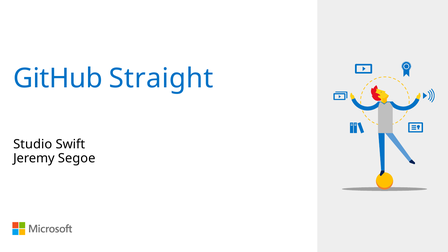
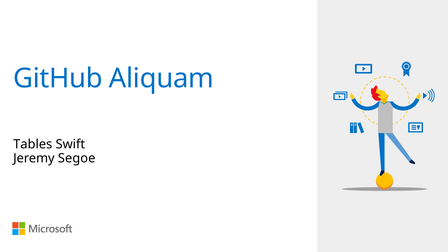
Straight: Straight -> Aliquam
Studio: Studio -> Tables
